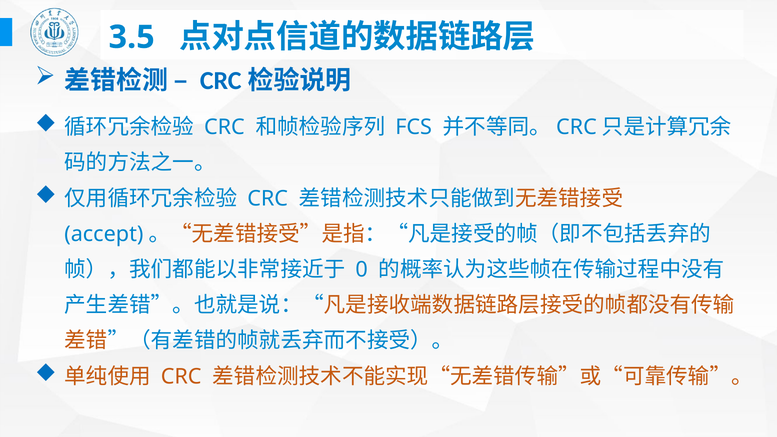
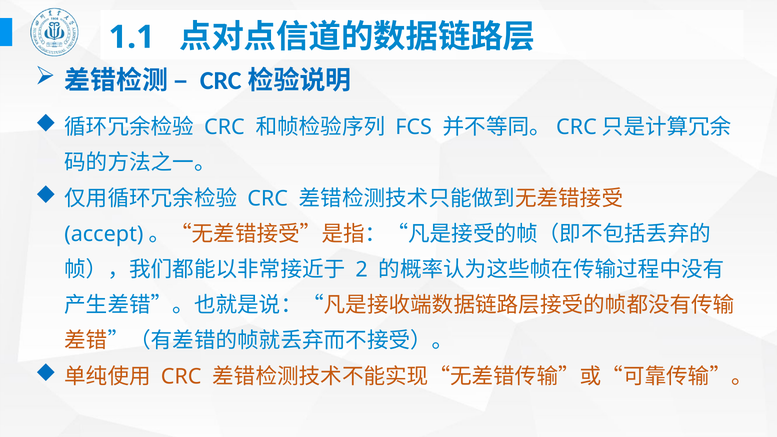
3.5: 3.5 -> 1.1
0: 0 -> 2
